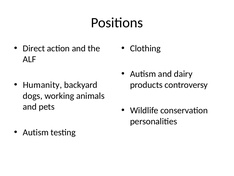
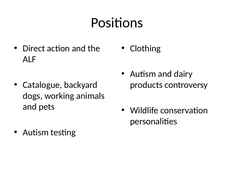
Humanity: Humanity -> Catalogue
